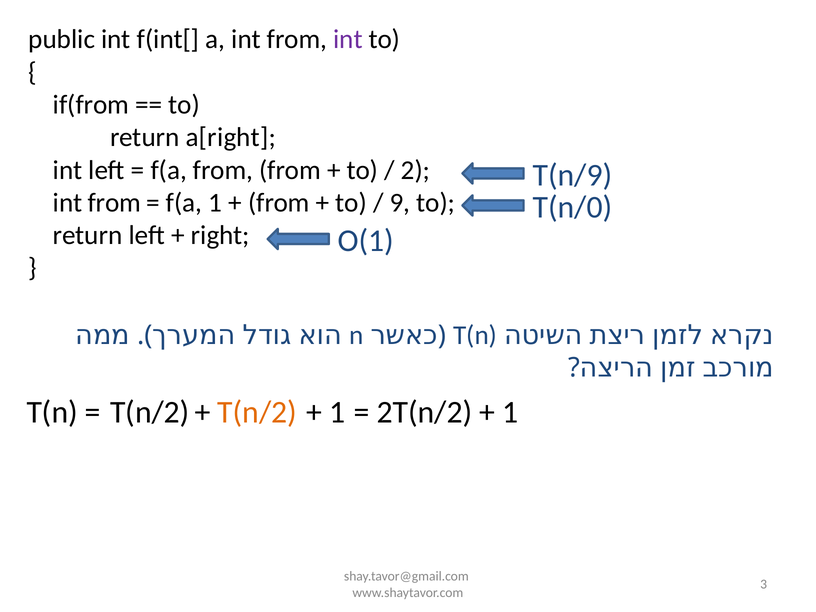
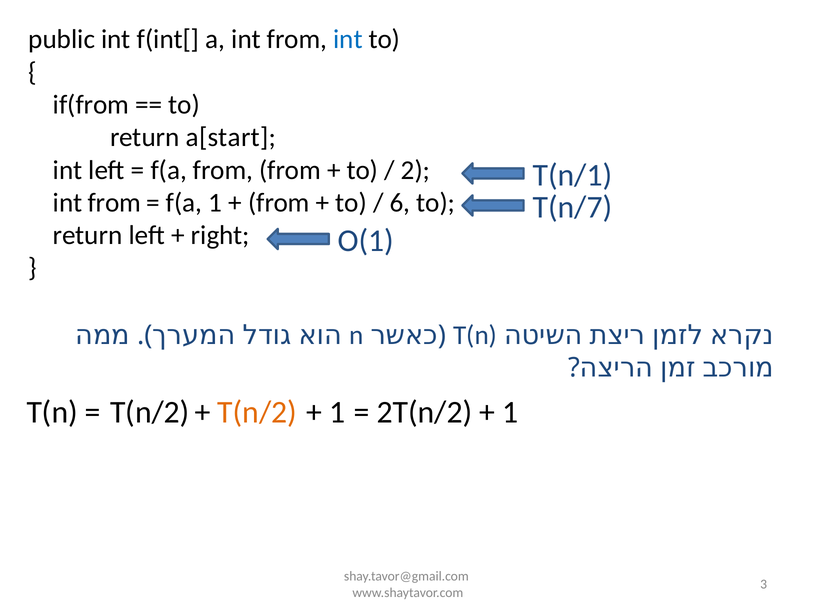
int at (348, 39) colour: purple -> blue
a[right: a[right -> a[start
T(n/9: T(n/9 -> T(n/1
9: 9 -> 6
T(n/0: T(n/0 -> T(n/7
